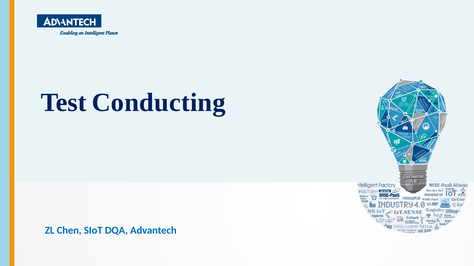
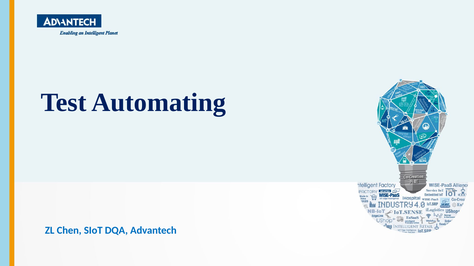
Conducting: Conducting -> Automating
